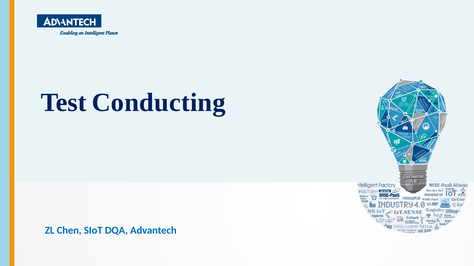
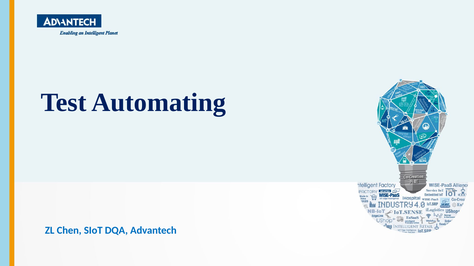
Conducting: Conducting -> Automating
